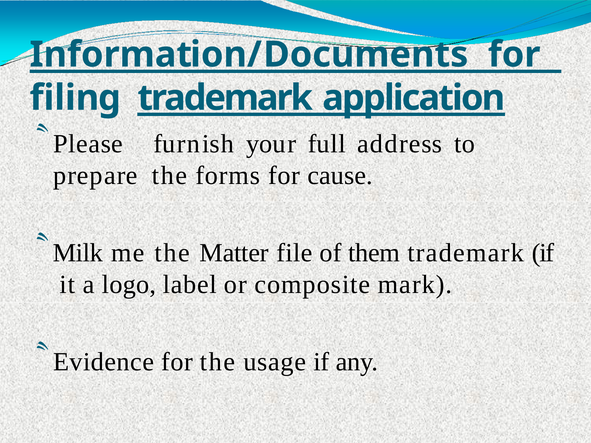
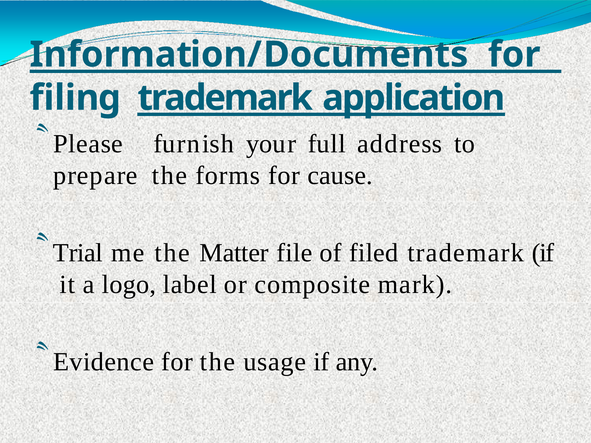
Milk: Milk -> Trial
them: them -> filed
